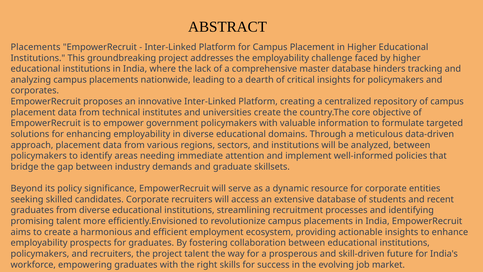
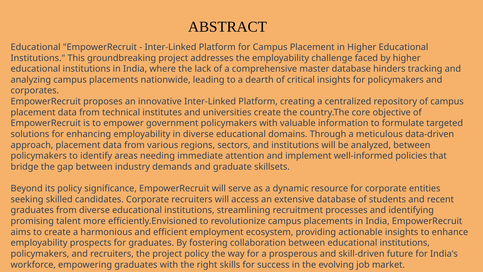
Placements at (36, 47): Placements -> Educational
project talent: talent -> policy
